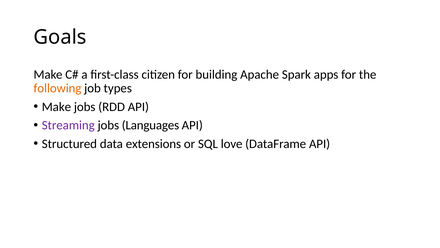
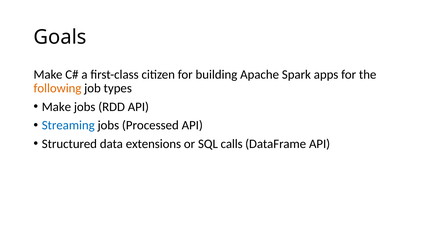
Streaming colour: purple -> blue
Languages: Languages -> Processed
love: love -> calls
